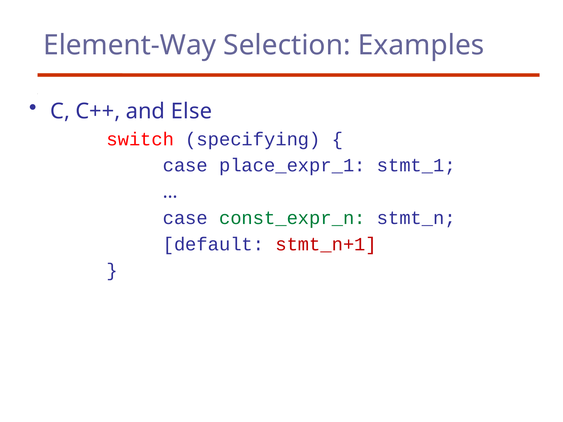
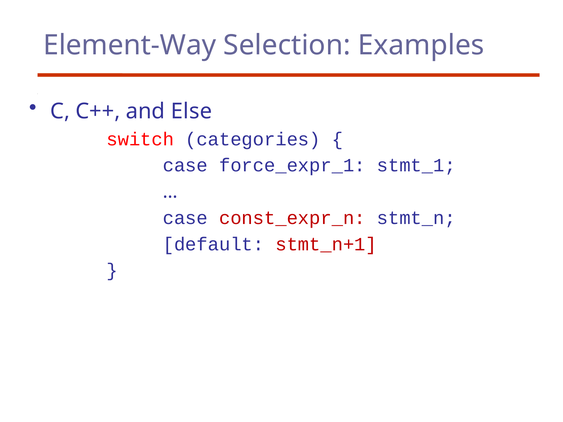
specifying: specifying -> categories
place_expr_1: place_expr_1 -> force_expr_1
const_expr_n colour: green -> red
